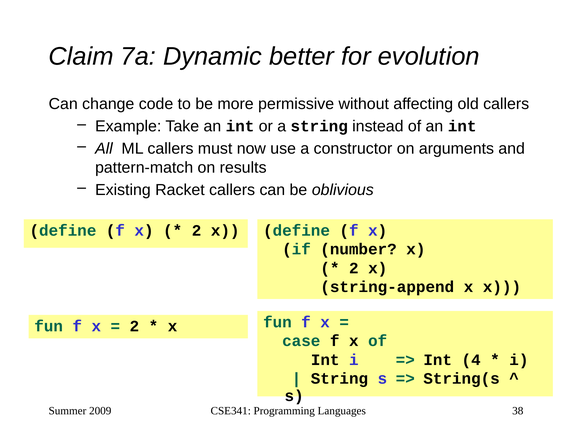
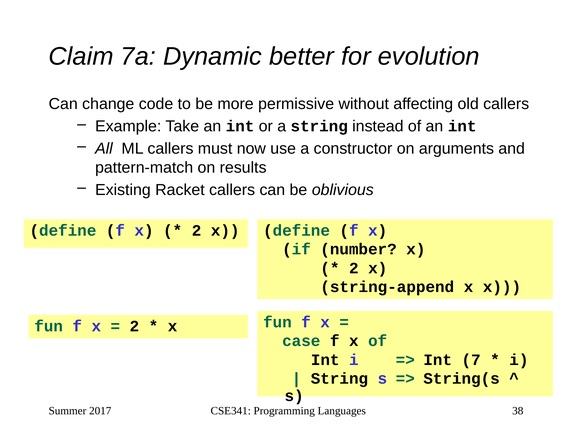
4: 4 -> 7
2009: 2009 -> 2017
